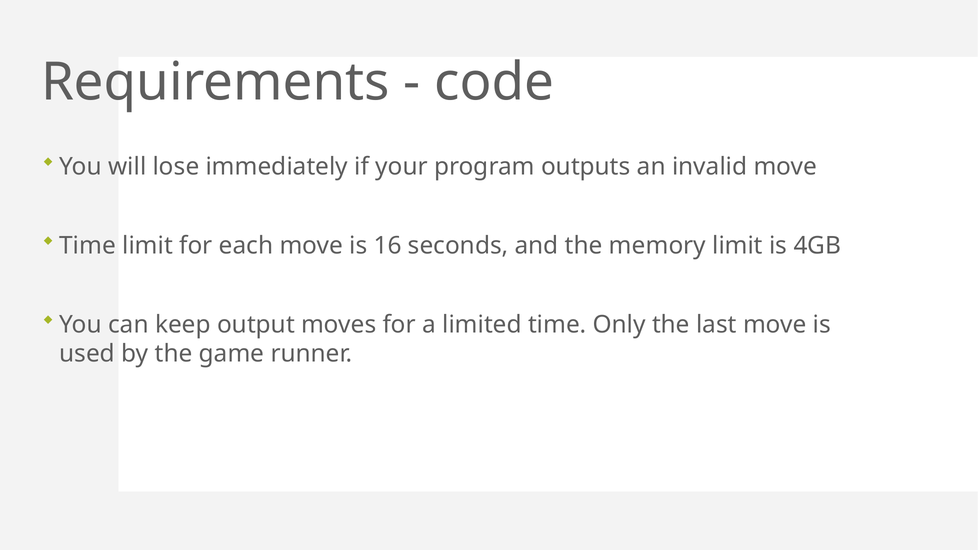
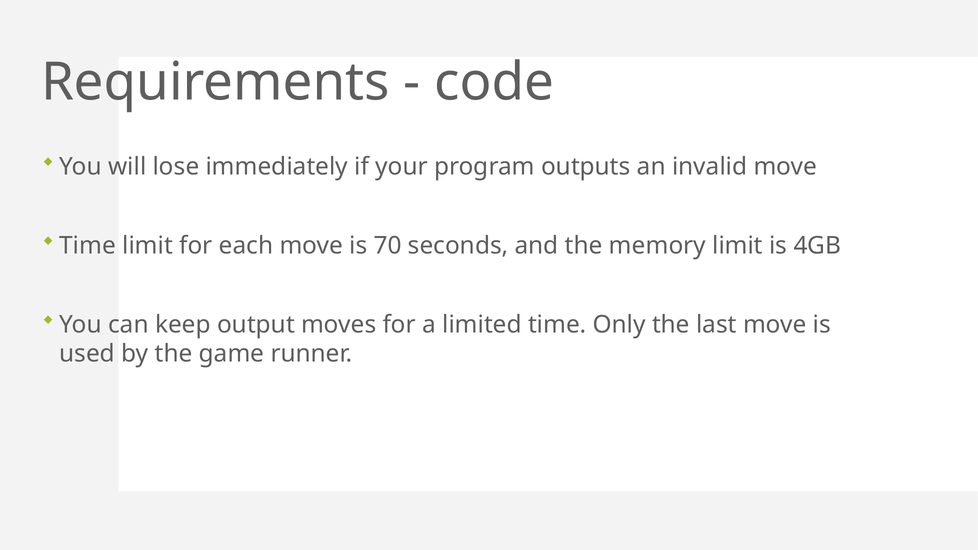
16: 16 -> 70
